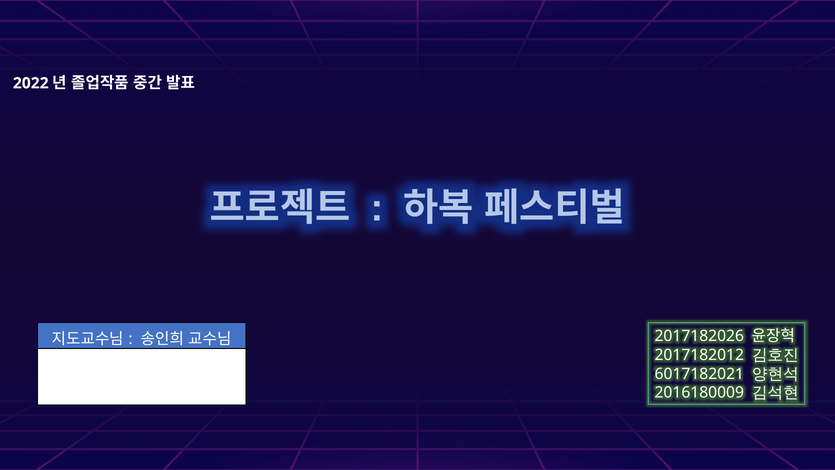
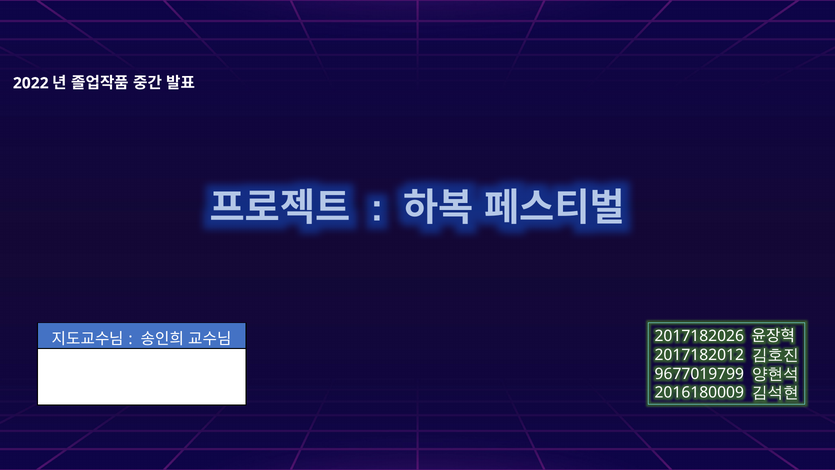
6017182021: 6017182021 -> 9677019799
